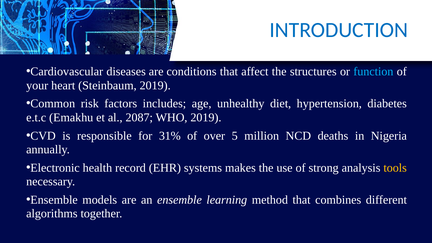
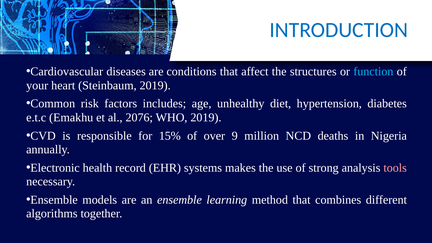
2087: 2087 -> 2076
31%: 31% -> 15%
5: 5 -> 9
tools colour: yellow -> pink
